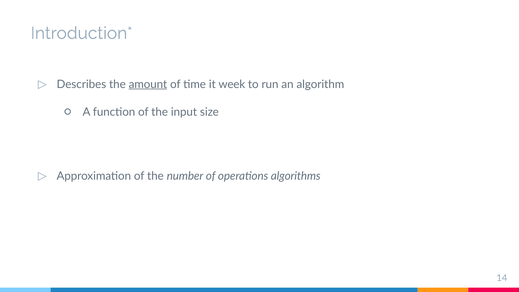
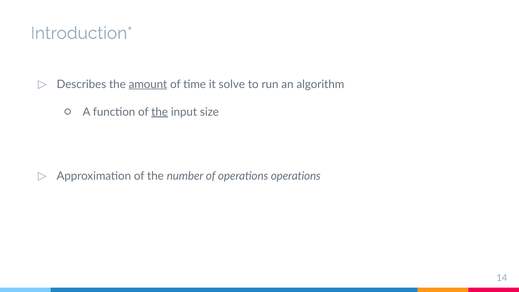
week: week -> solve
the at (160, 112) underline: none -> present
operations algorithms: algorithms -> operations
